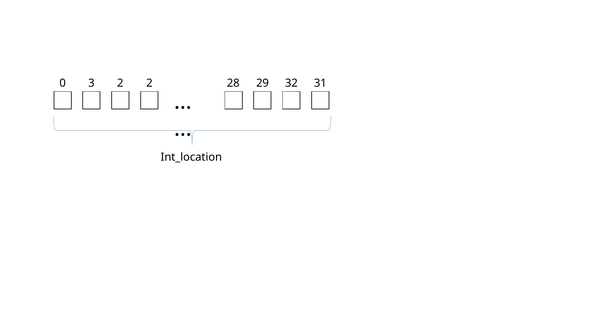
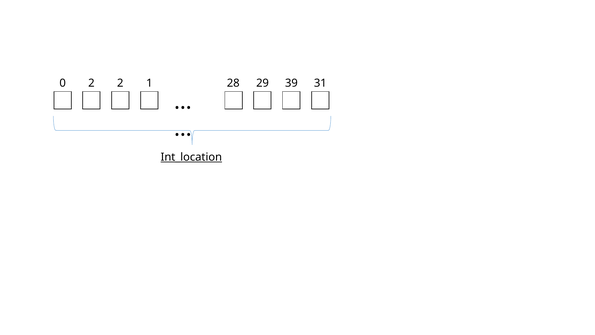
0 3: 3 -> 2
2 2: 2 -> 1
32: 32 -> 39
Int_location underline: none -> present
